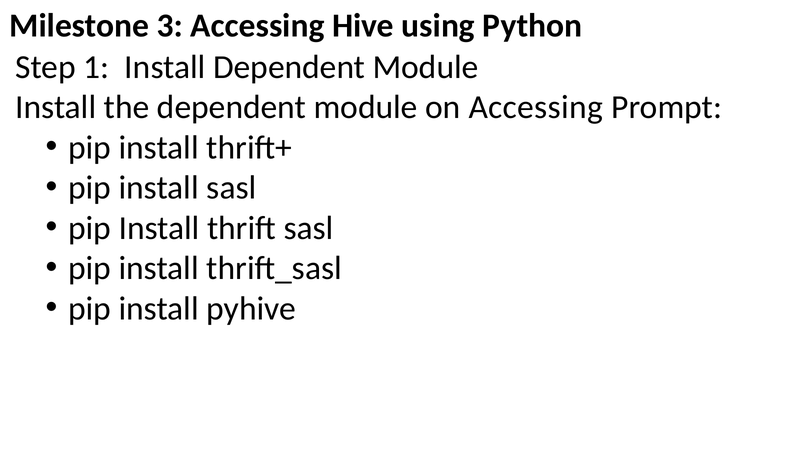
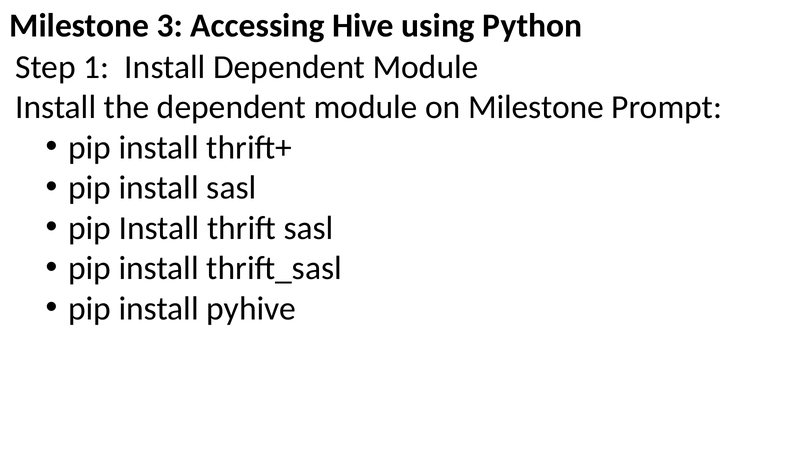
on Accessing: Accessing -> Milestone
